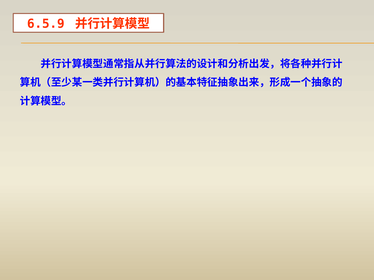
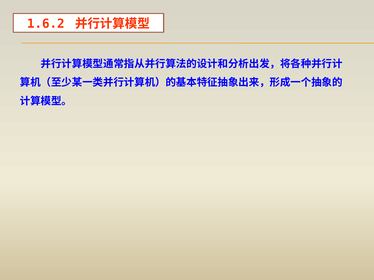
6.5.9: 6.5.9 -> 1.6.2
